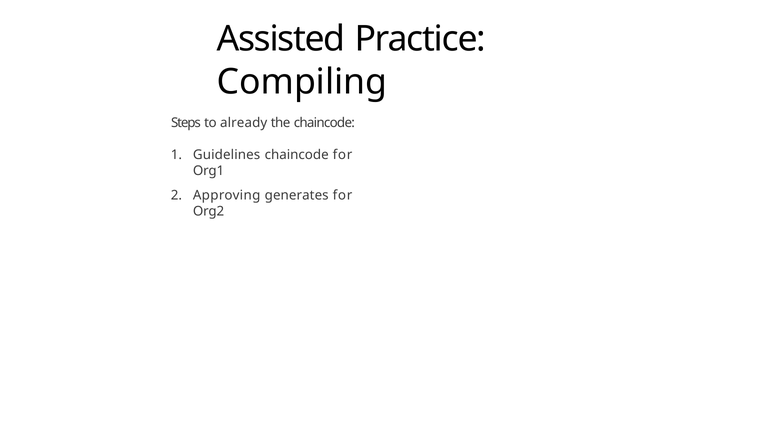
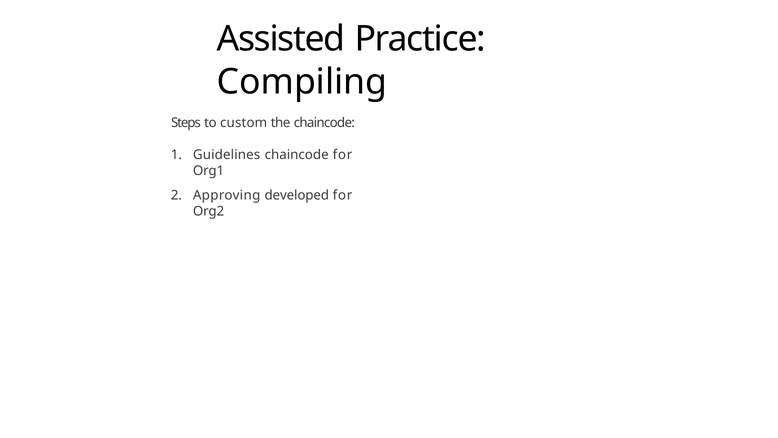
already: already -> custom
generates: generates -> developed
